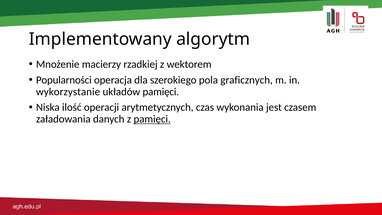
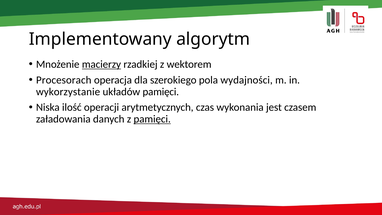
macierzy underline: none -> present
Popularności: Popularności -> Procesorach
graficznych: graficznych -> wydajności
